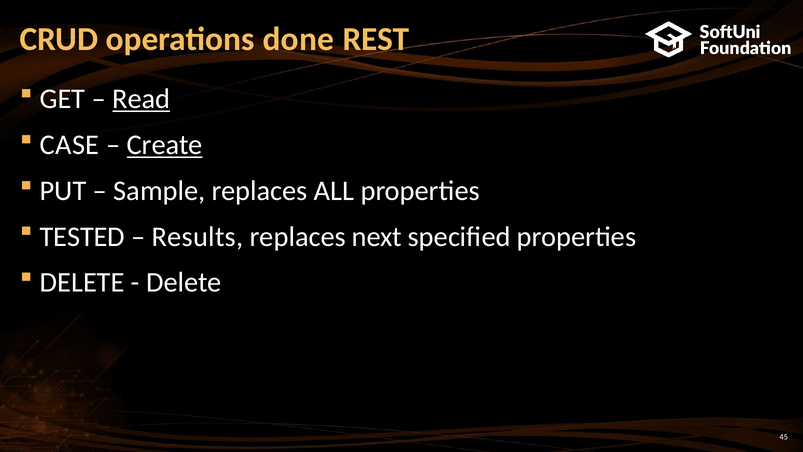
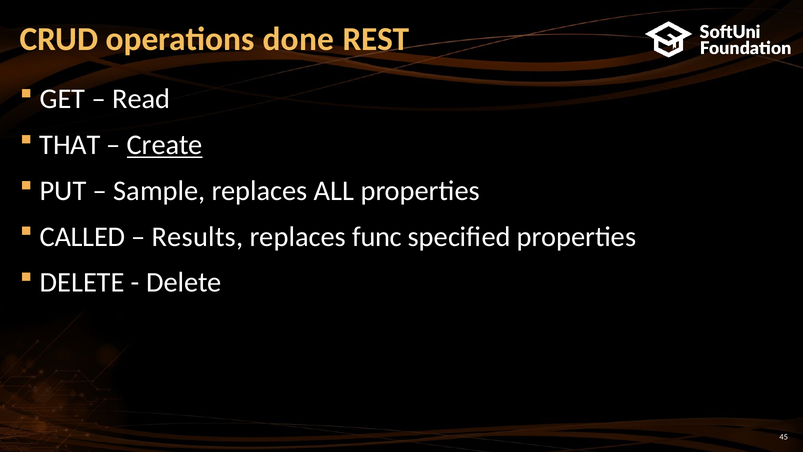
Read underline: present -> none
CASE: CASE -> THAT
TESTED: TESTED -> CALLED
next: next -> func
